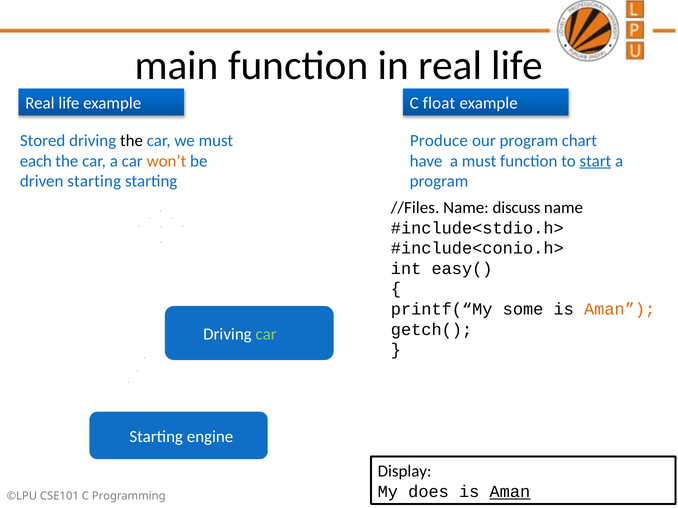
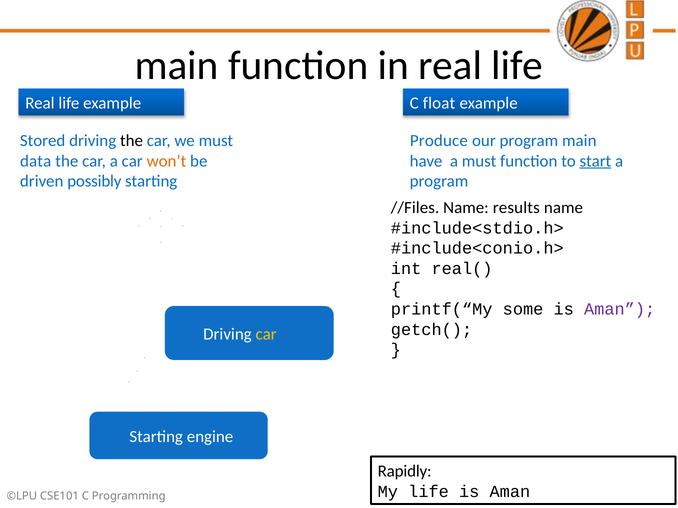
program chart: chart -> main
each: each -> data
driven starting: starting -> possibly
discuss: discuss -> results
easy(: easy( -> real(
Aman at (620, 310) colour: orange -> purple
car at (266, 335) colour: light green -> yellow
Display: Display -> Rapidly
My does: does -> life
Aman at (510, 492) underline: present -> none
